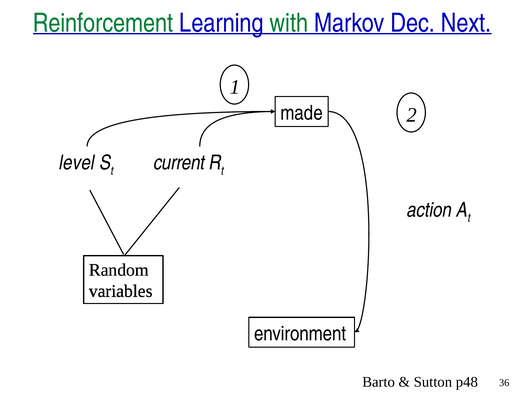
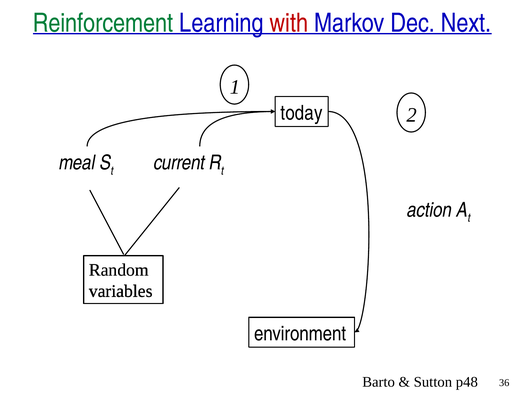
with colour: green -> red
made: made -> today
level: level -> meal
